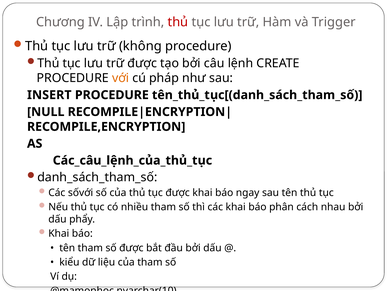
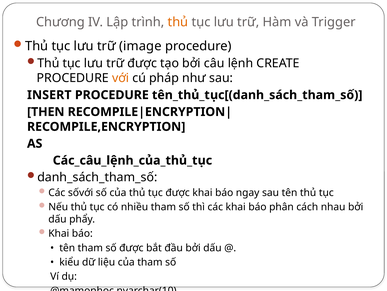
thủ at (178, 22) colour: red -> orange
không: không -> image
NULL: NULL -> THEN
